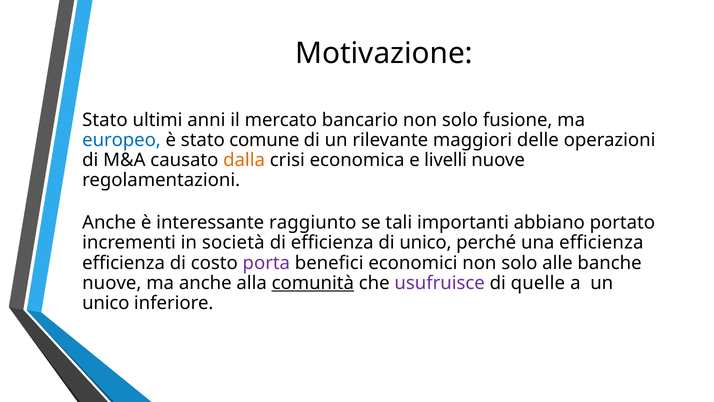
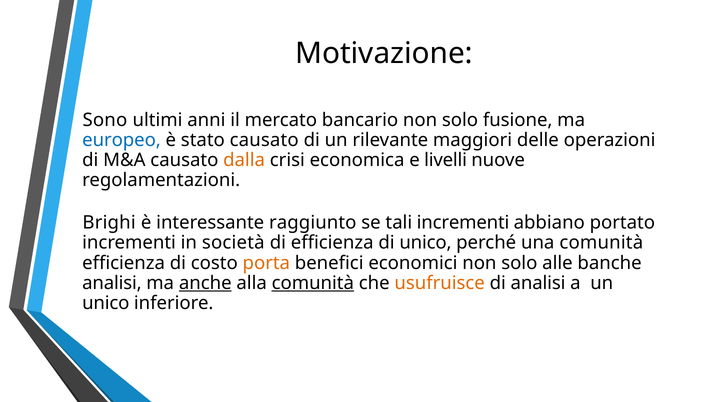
Stato at (105, 120): Stato -> Sono
stato comune: comune -> causato
Anche at (109, 223): Anche -> Brighi
tali importanti: importanti -> incrementi
una efficienza: efficienza -> comunità
porta colour: purple -> orange
nuove at (112, 283): nuove -> analisi
anche at (205, 283) underline: none -> present
usufruisce colour: purple -> orange
di quelle: quelle -> analisi
